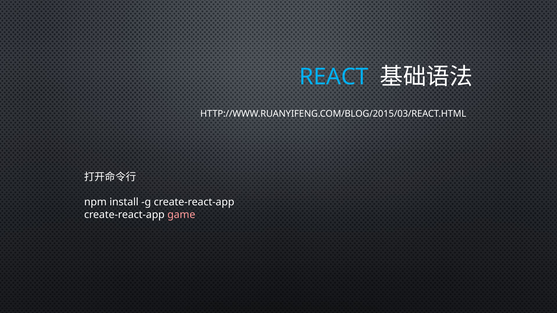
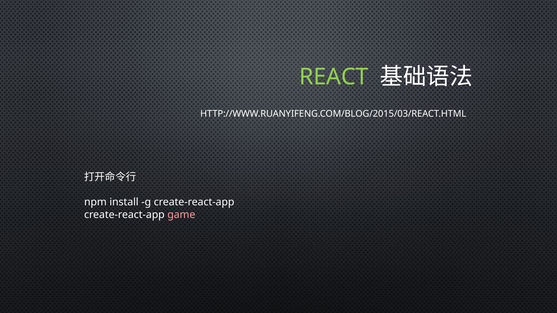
REACT colour: light blue -> light green
